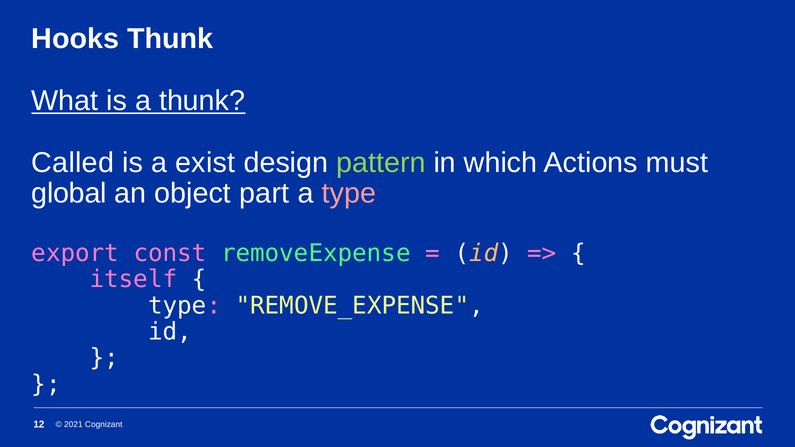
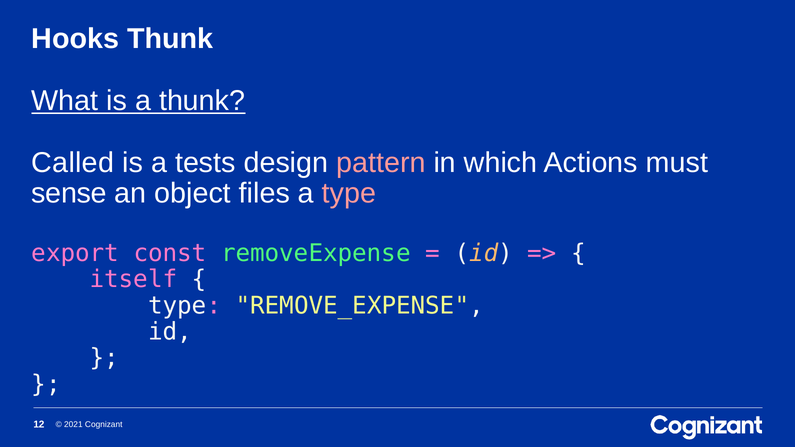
exist: exist -> tests
pattern colour: light green -> pink
global: global -> sense
part: part -> files
